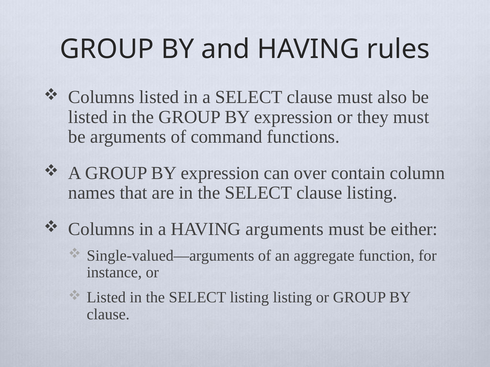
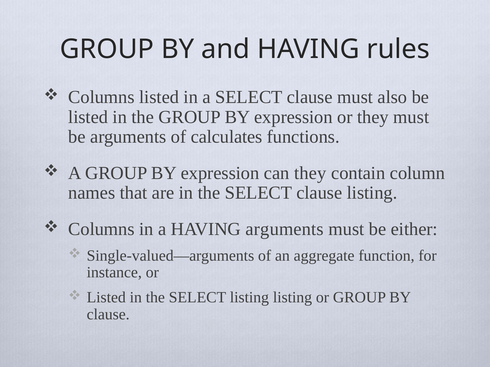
command: command -> calculates
can over: over -> they
